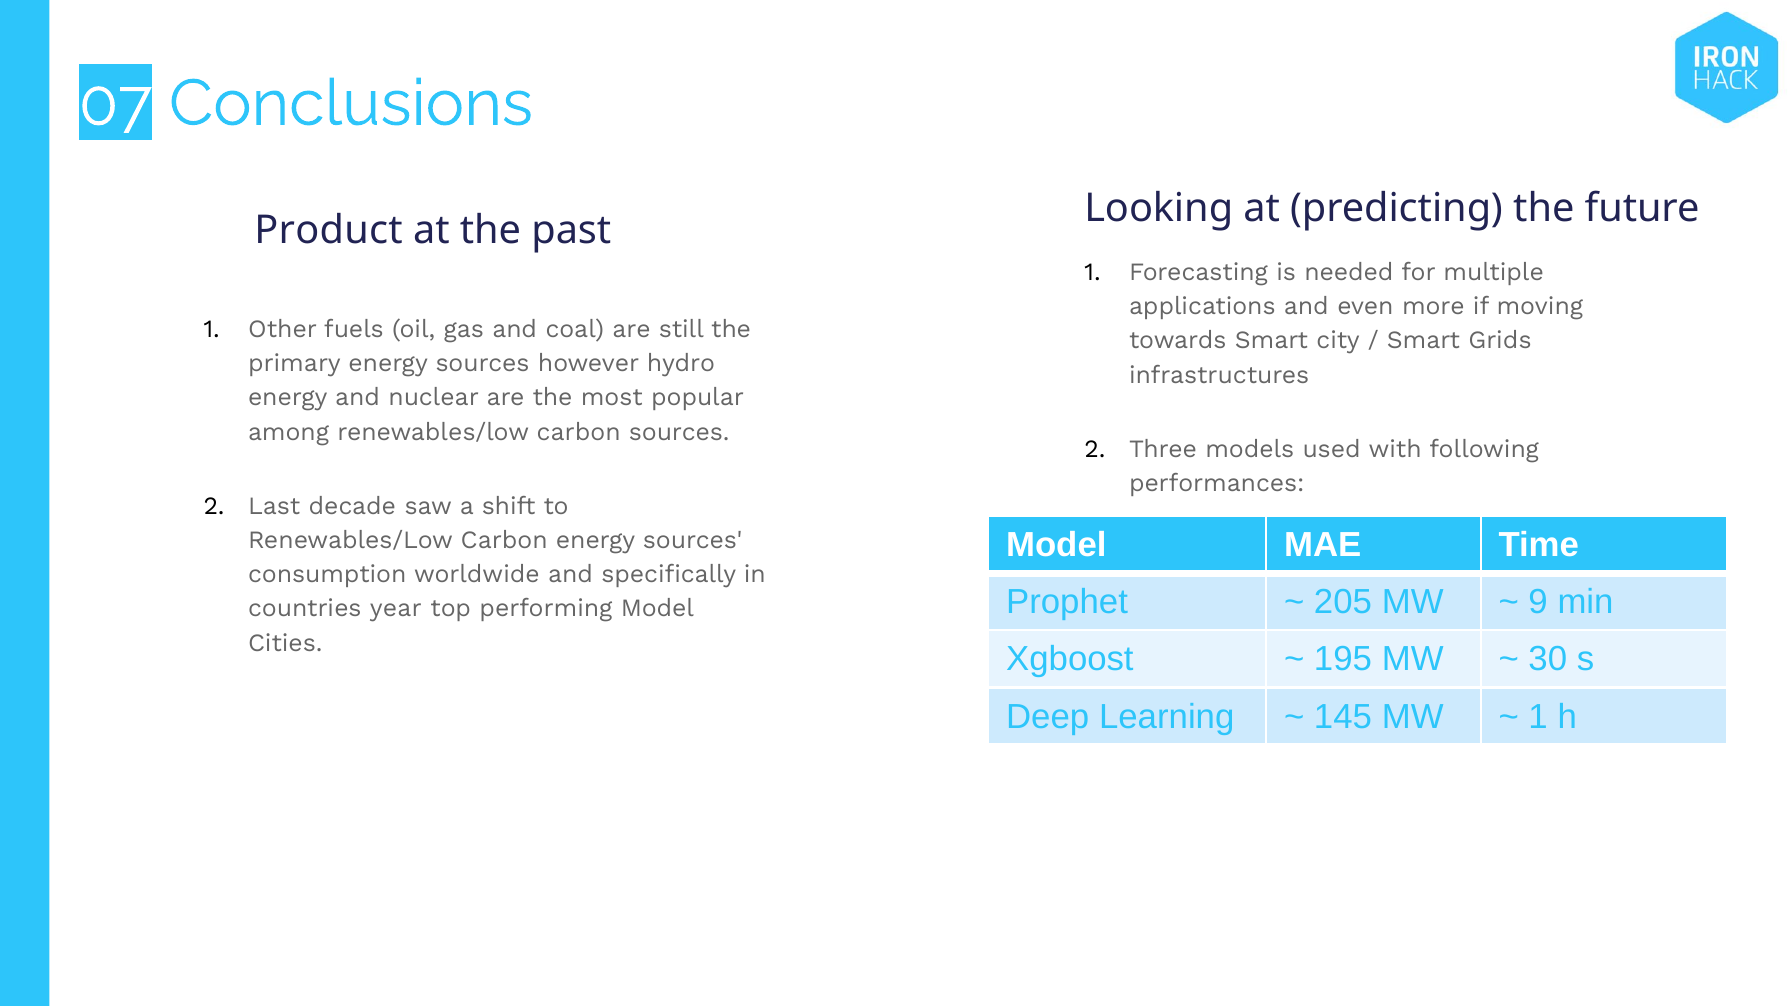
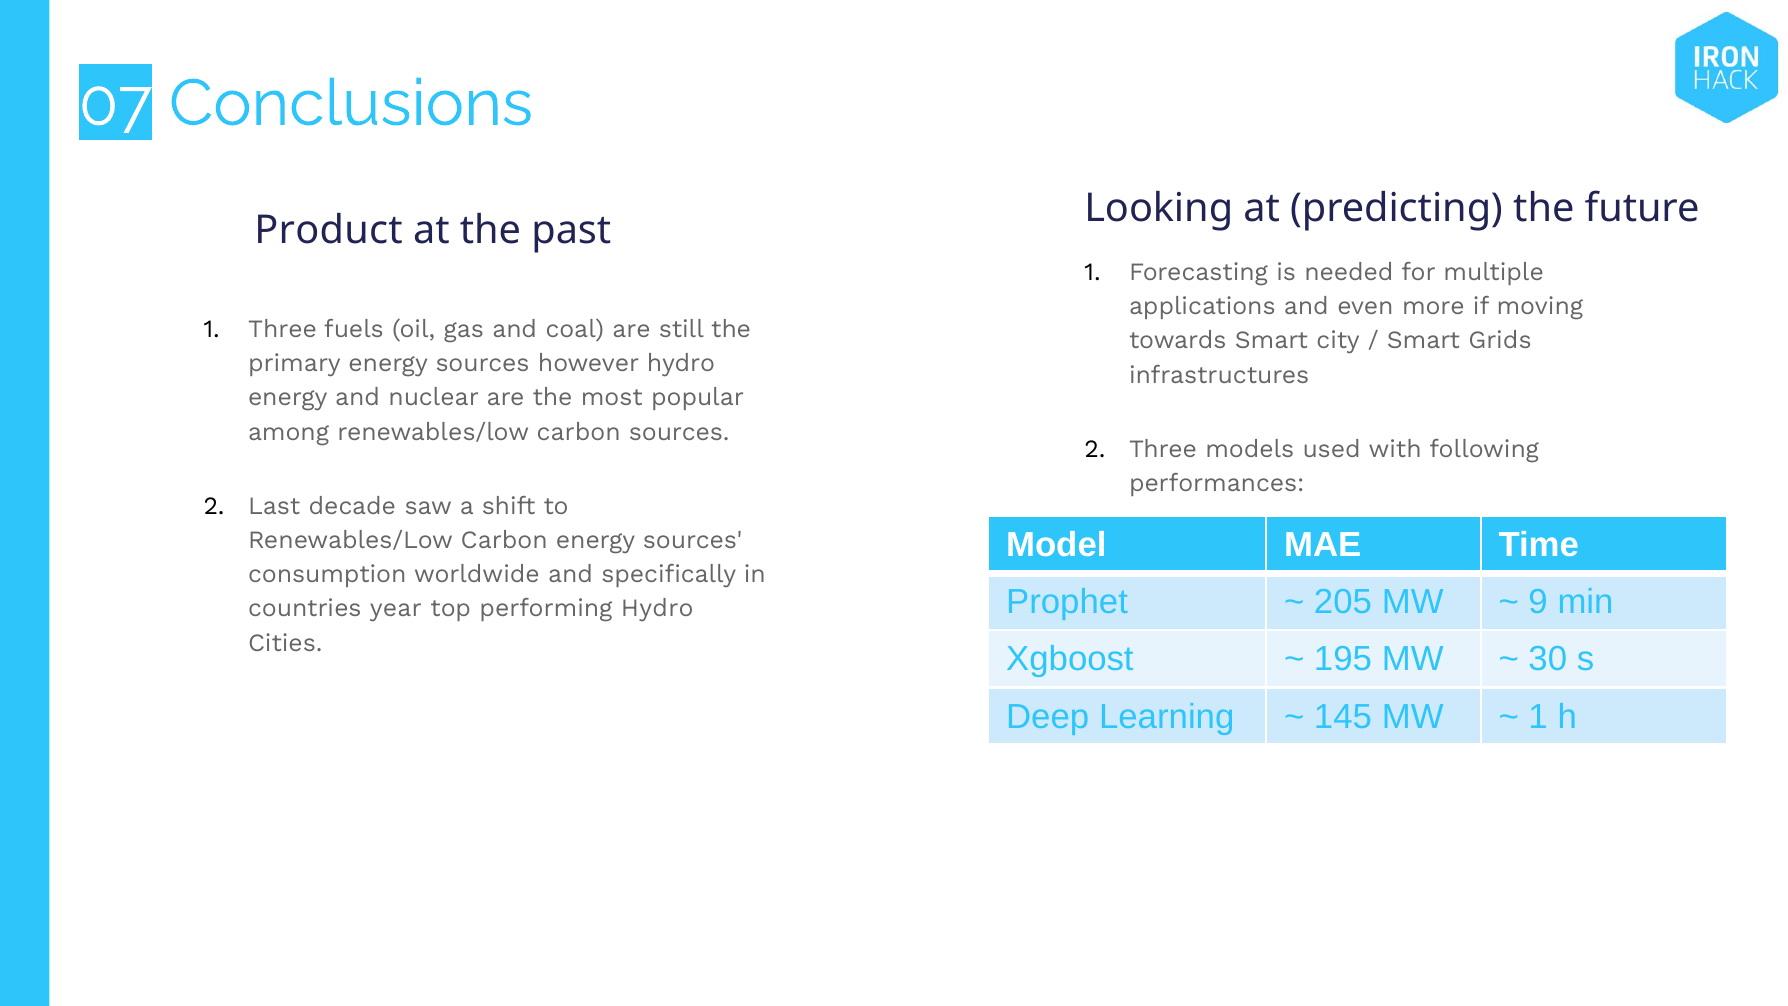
1 Other: Other -> Three
performing Model: Model -> Hydro
